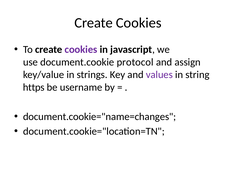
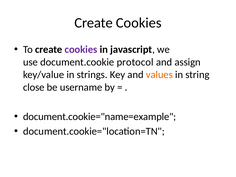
values colour: purple -> orange
https: https -> close
document.cookie="name=changes: document.cookie="name=changes -> document.cookie="name=example
